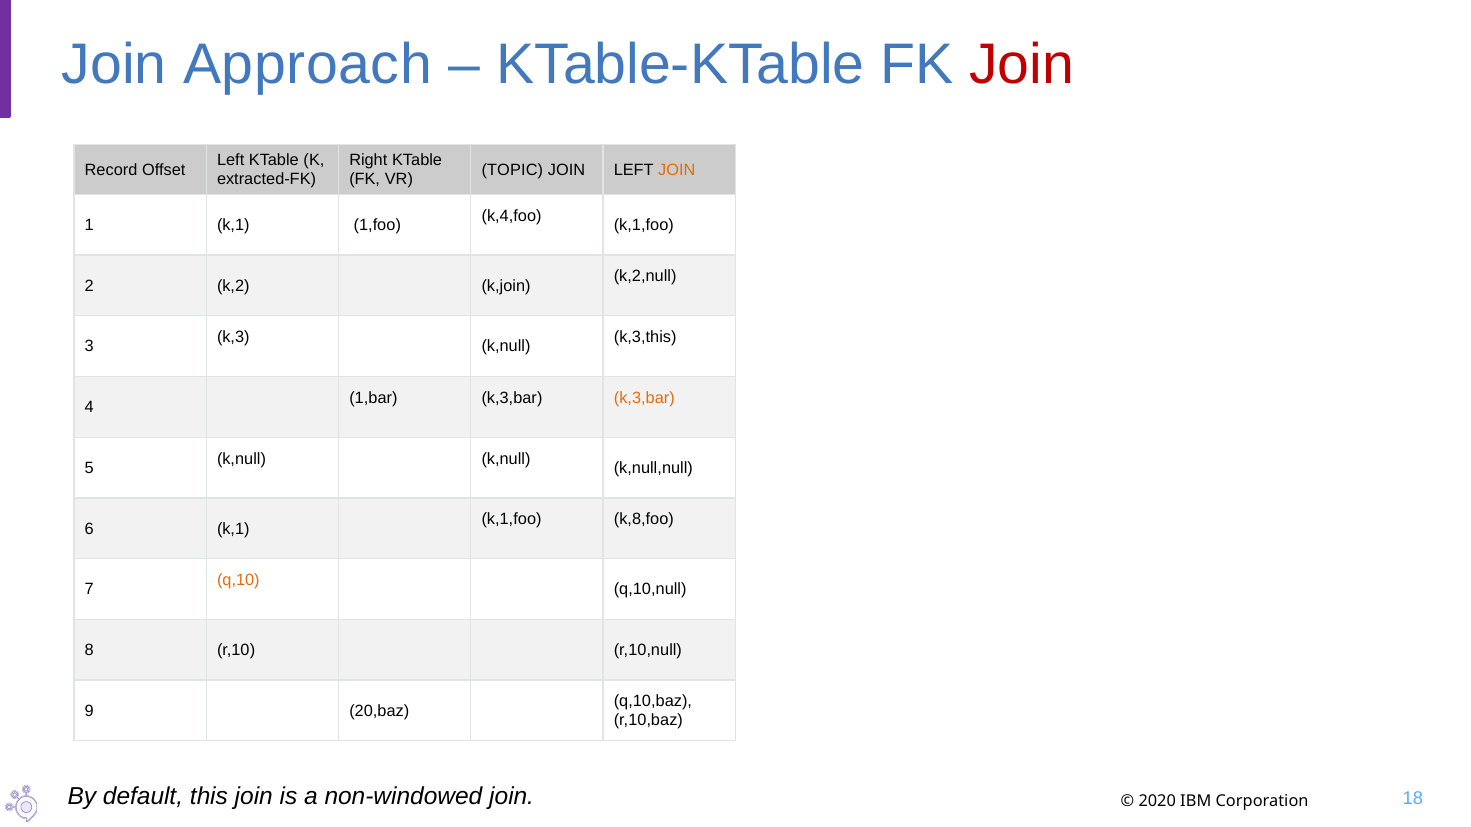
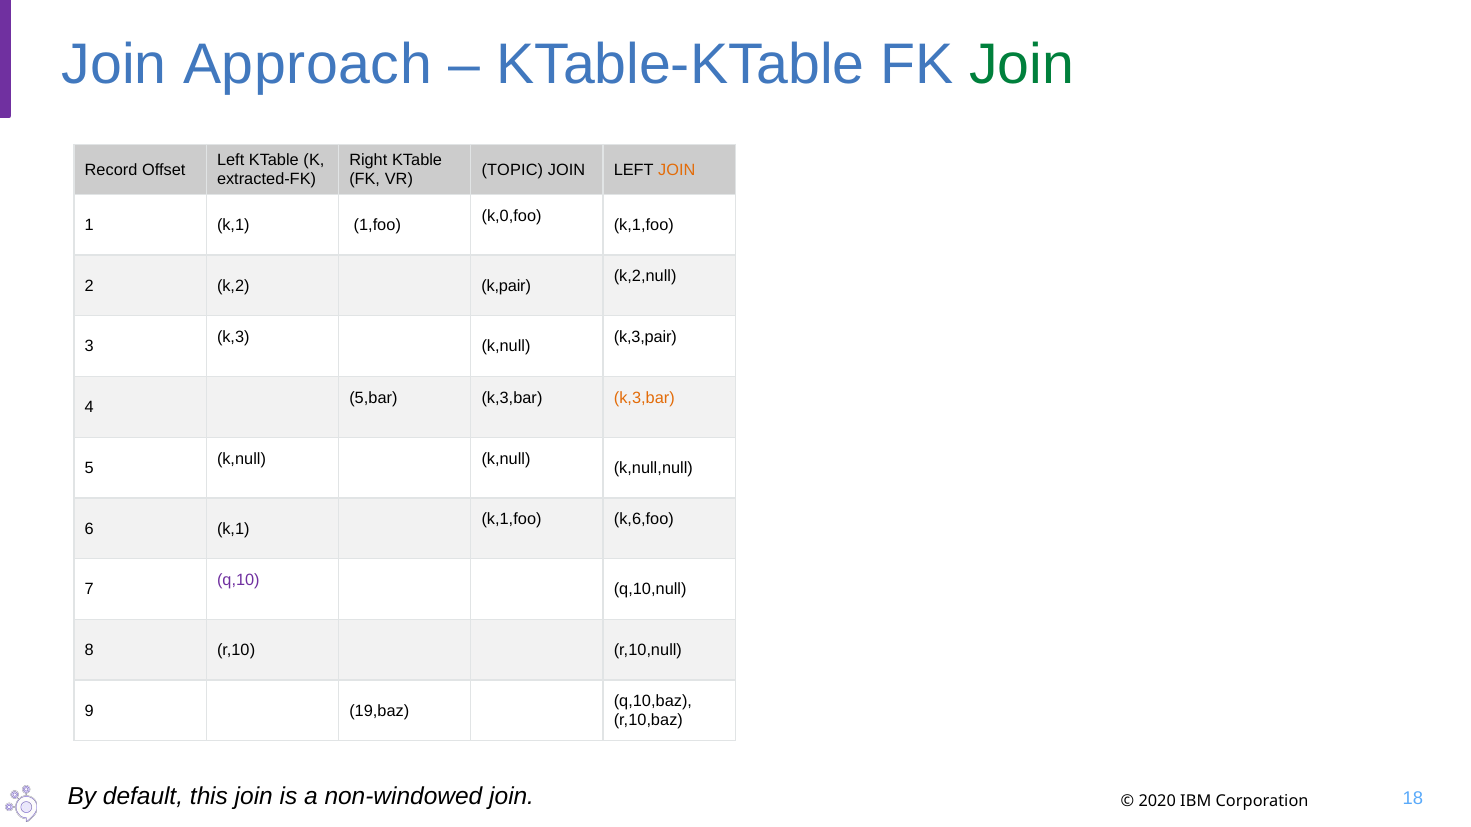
Join at (1022, 64) colour: red -> green
k,4,foo: k,4,foo -> k,0,foo
k,join: k,join -> k,pair
k,3,this: k,3,this -> k,3,pair
1,bar: 1,bar -> 5,bar
k,8,foo: k,8,foo -> k,6,foo
q,10 colour: orange -> purple
20,baz: 20,baz -> 19,baz
